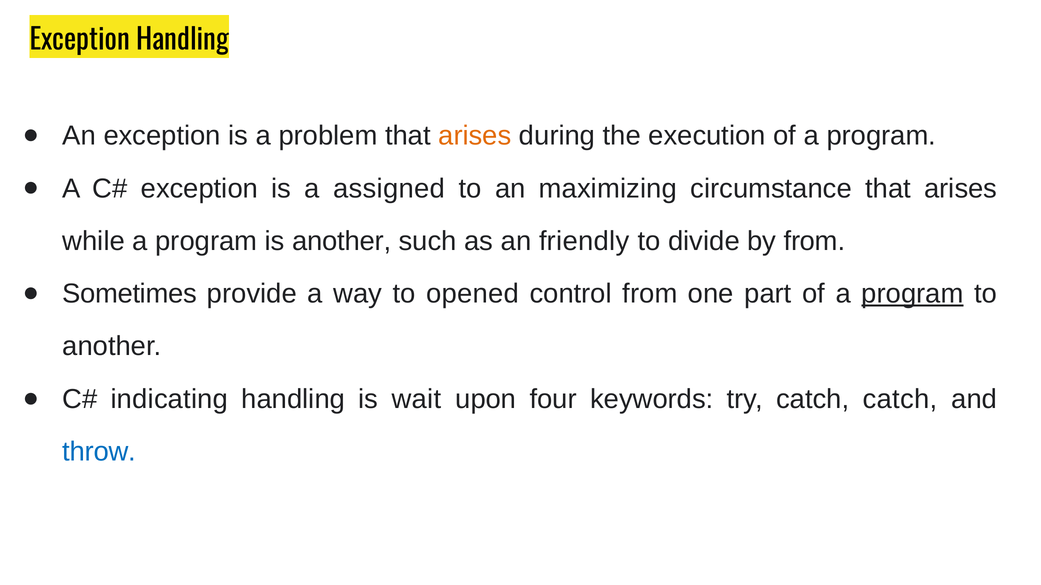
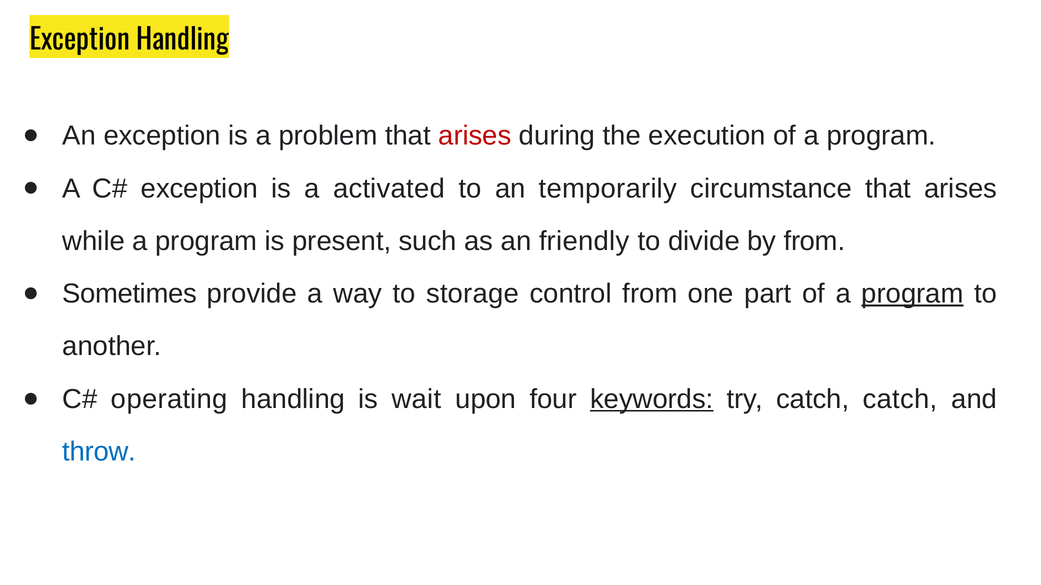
arises at (475, 136) colour: orange -> red
assigned: assigned -> activated
maximizing: maximizing -> temporarily
is another: another -> present
opened: opened -> storage
indicating: indicating -> operating
keywords underline: none -> present
